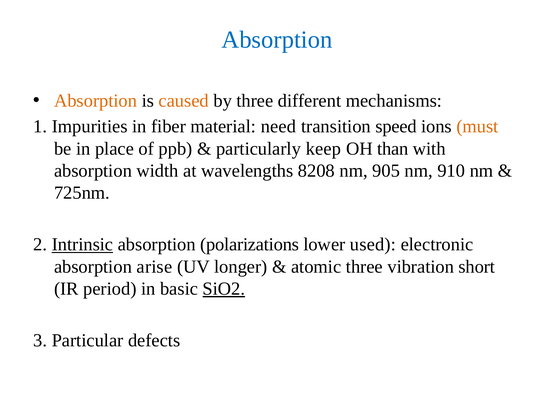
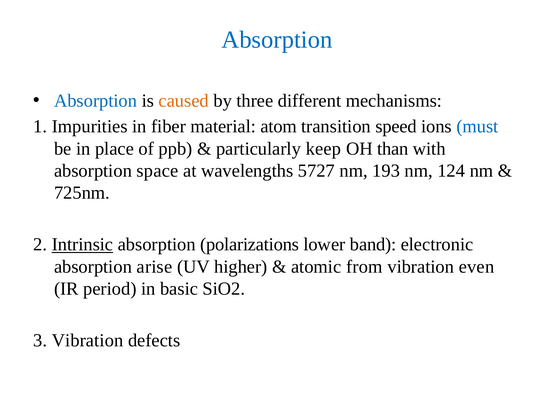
Absorption at (96, 101) colour: orange -> blue
need: need -> atom
must colour: orange -> blue
width: width -> space
8208: 8208 -> 5727
905: 905 -> 193
910: 910 -> 124
used: used -> band
longer: longer -> higher
atomic three: three -> from
short: short -> even
SiO2 underline: present -> none
3 Particular: Particular -> Vibration
